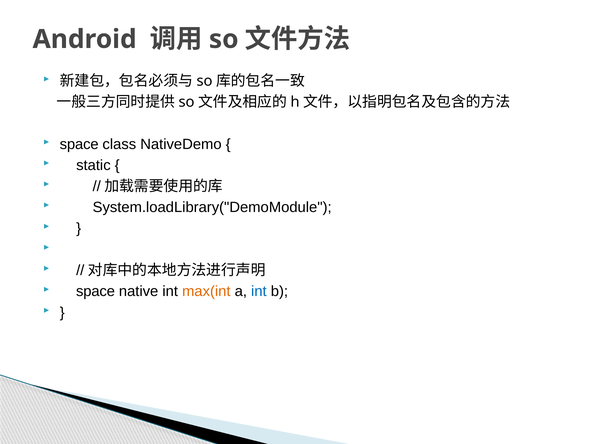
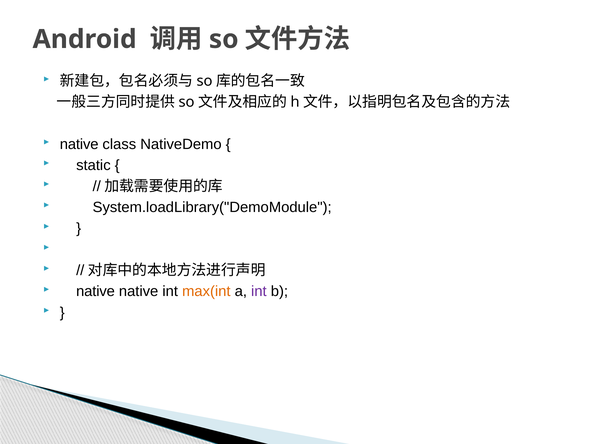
space at (79, 144): space -> native
space at (96, 291): space -> native
int at (259, 291) colour: blue -> purple
